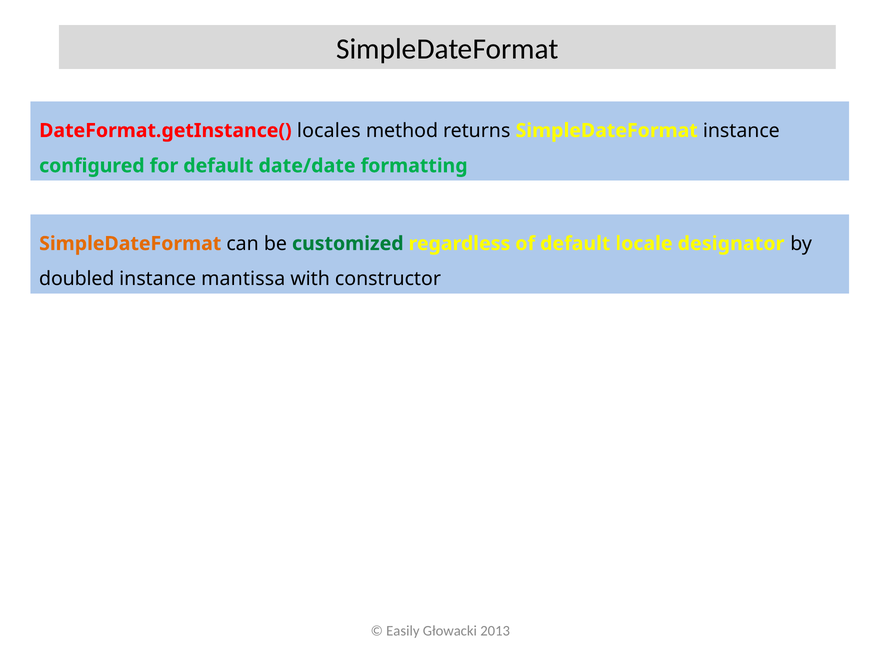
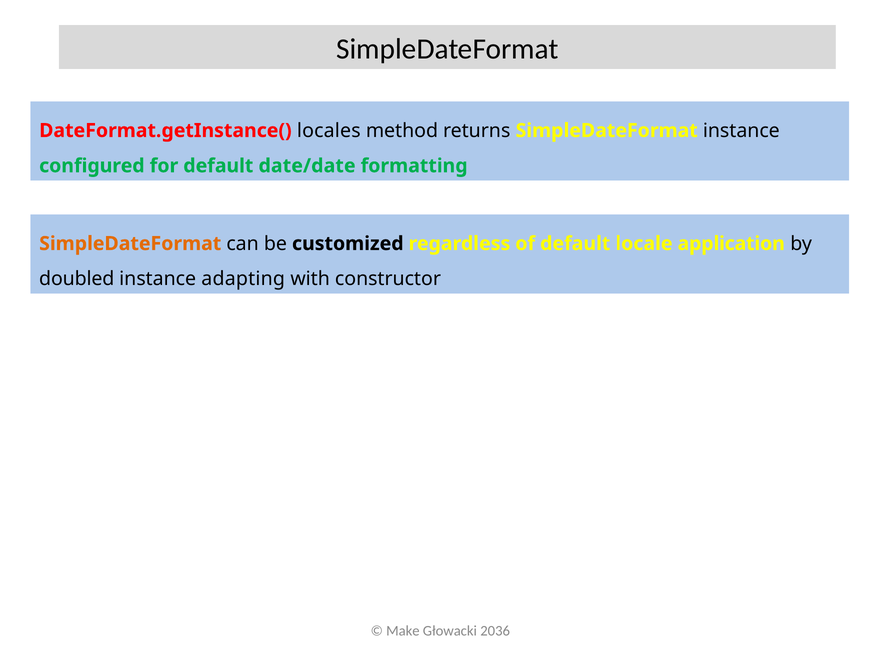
customized colour: green -> black
designator: designator -> application
mantissa: mantissa -> adapting
Easily: Easily -> Make
2013: 2013 -> 2036
